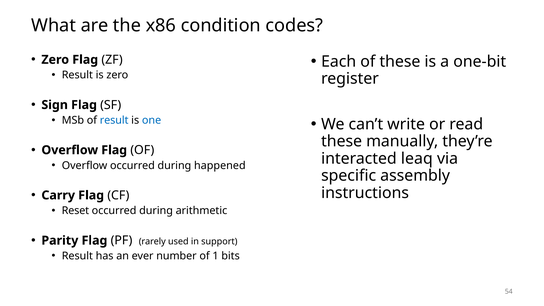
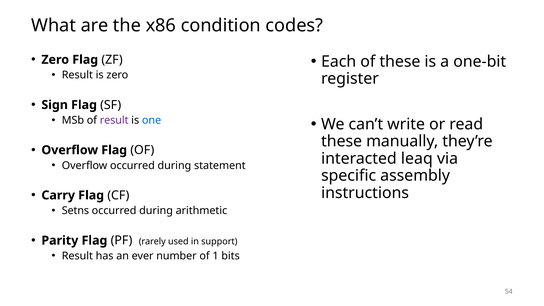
result at (114, 120) colour: blue -> purple
happened: happened -> statement
Reset: Reset -> Setns
